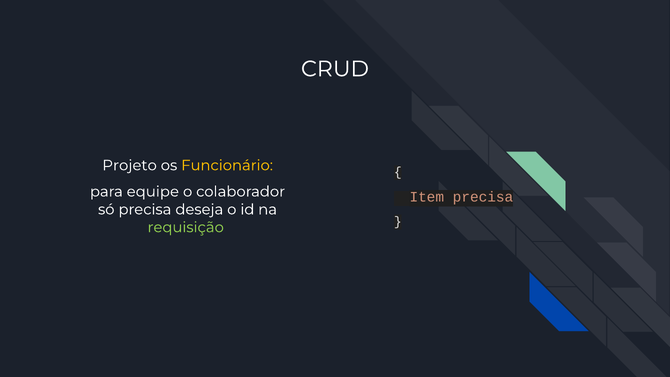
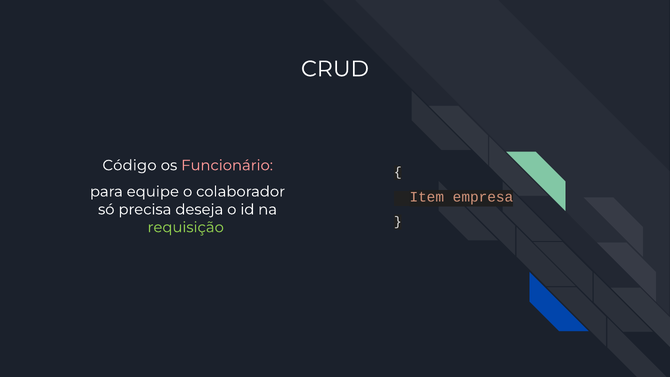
Projeto: Projeto -> Código
Funcionário colour: yellow -> pink
Item precisa: precisa -> empresa
